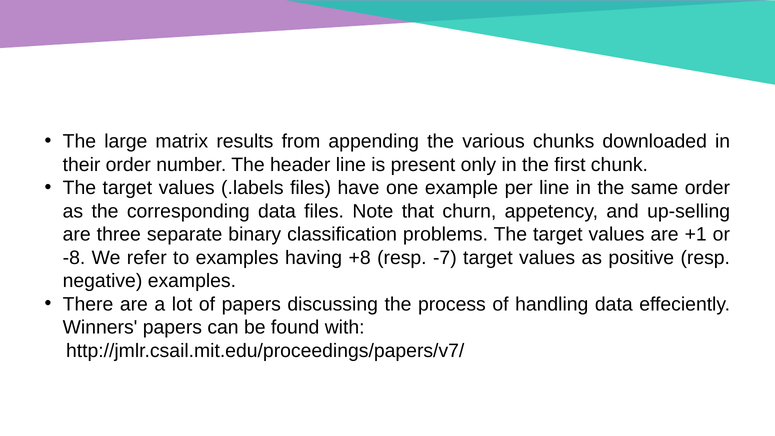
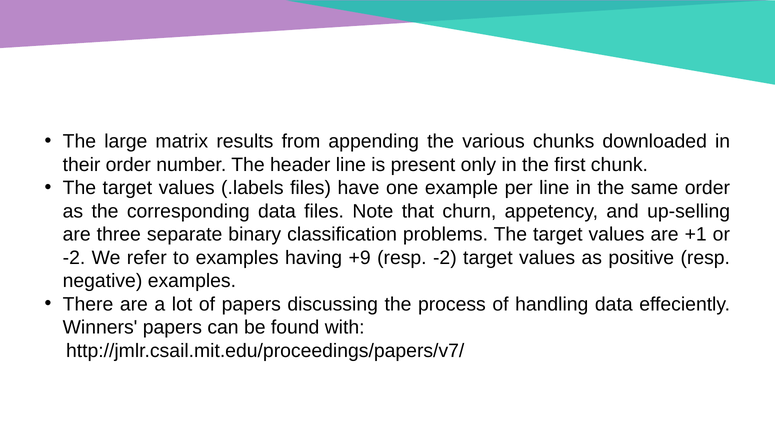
-8 at (74, 258): -8 -> -2
+8: +8 -> +9
resp -7: -7 -> -2
